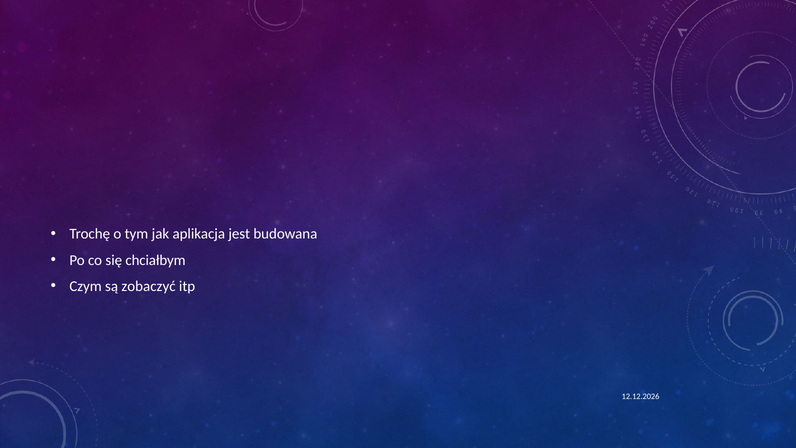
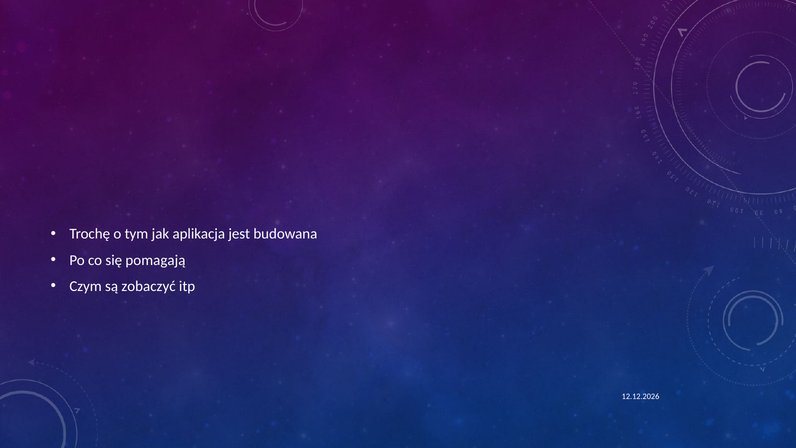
chciałbym: chciałbym -> pomagają
